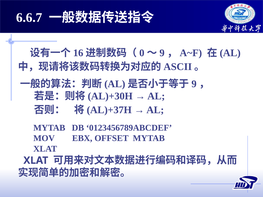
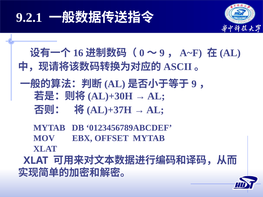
6.6.7: 6.6.7 -> 9.2.1
